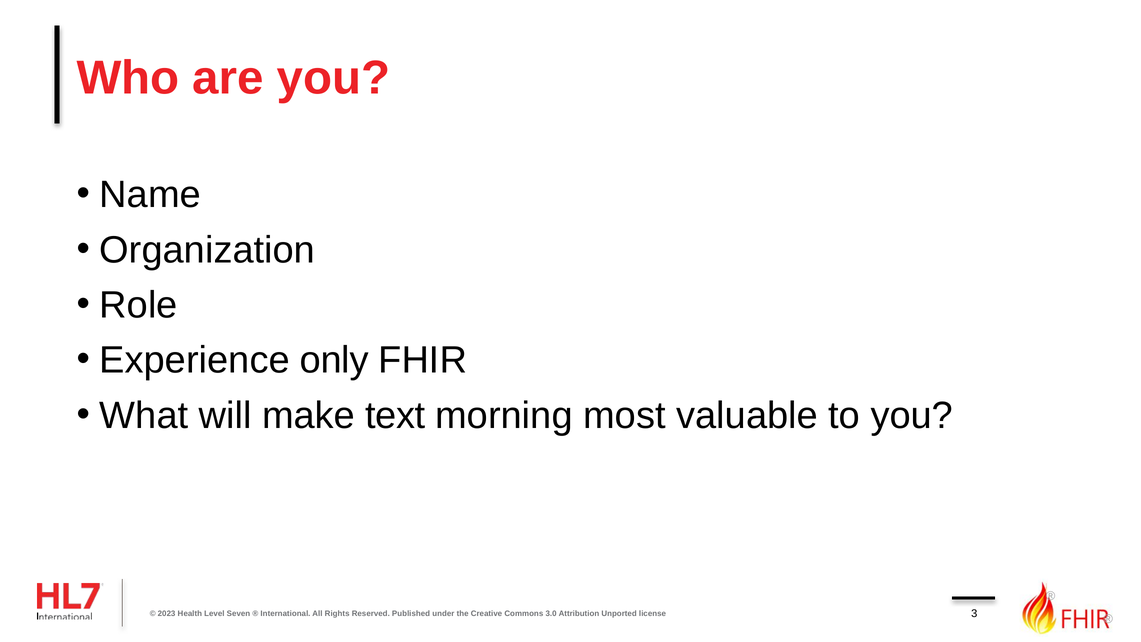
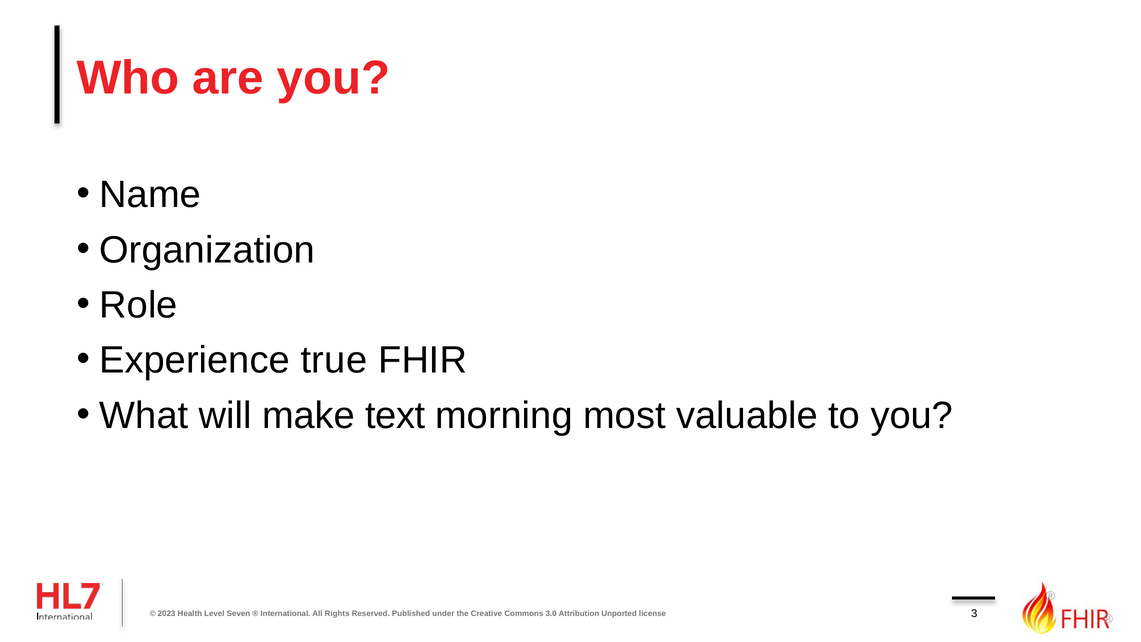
only: only -> true
